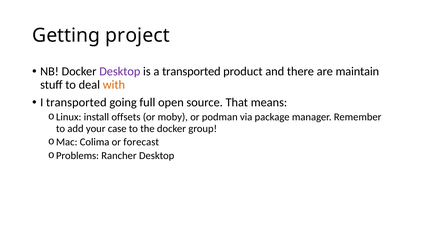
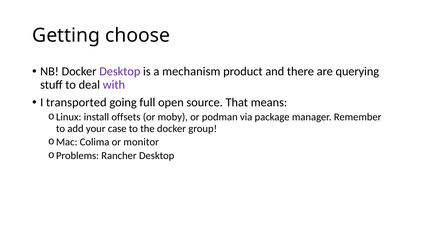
project: project -> choose
a transported: transported -> mechanism
maintain: maintain -> querying
with colour: orange -> purple
forecast: forecast -> monitor
